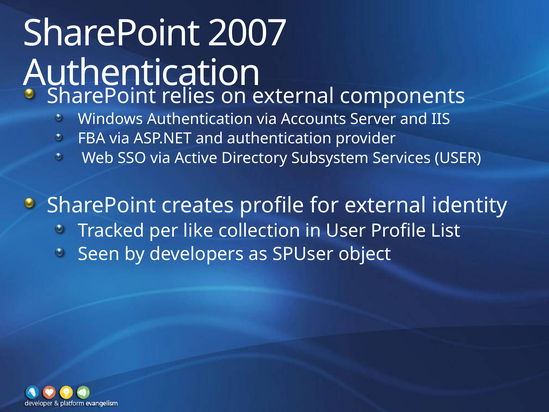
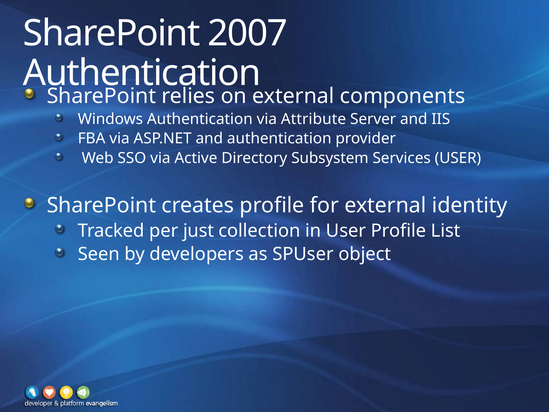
Accounts: Accounts -> Attribute
like: like -> just
